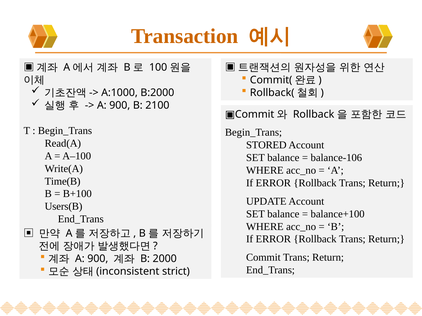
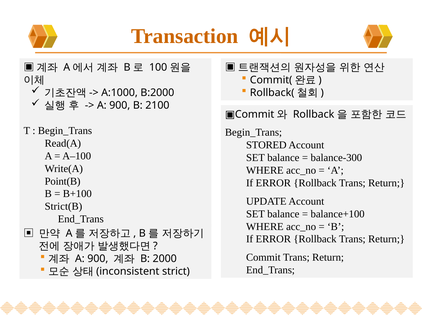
balance-106: balance-106 -> balance-300
Time(B: Time(B -> Point(B
Users(B: Users(B -> Strict(B
